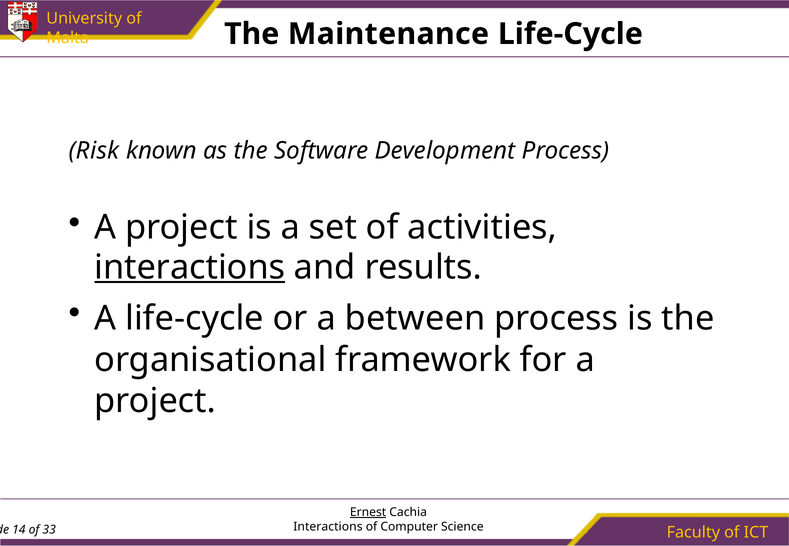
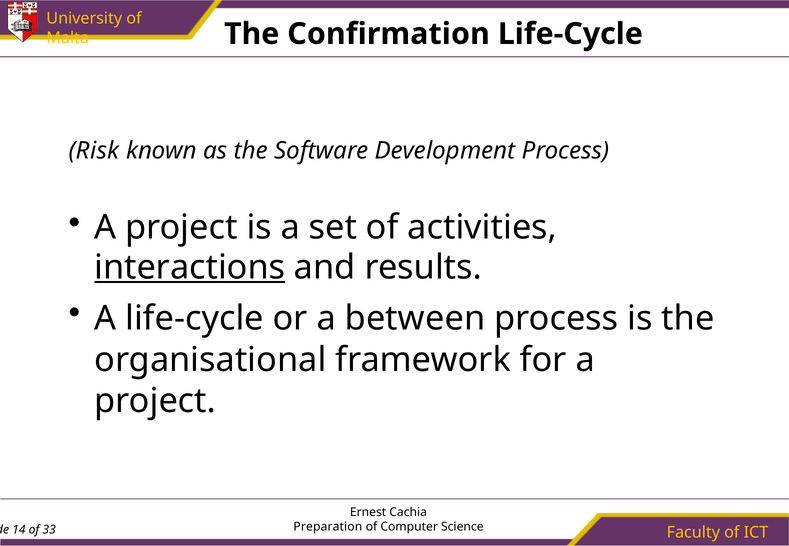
Maintenance: Maintenance -> Confirmation
Ernest underline: present -> none
Interactions at (328, 527): Interactions -> Preparation
